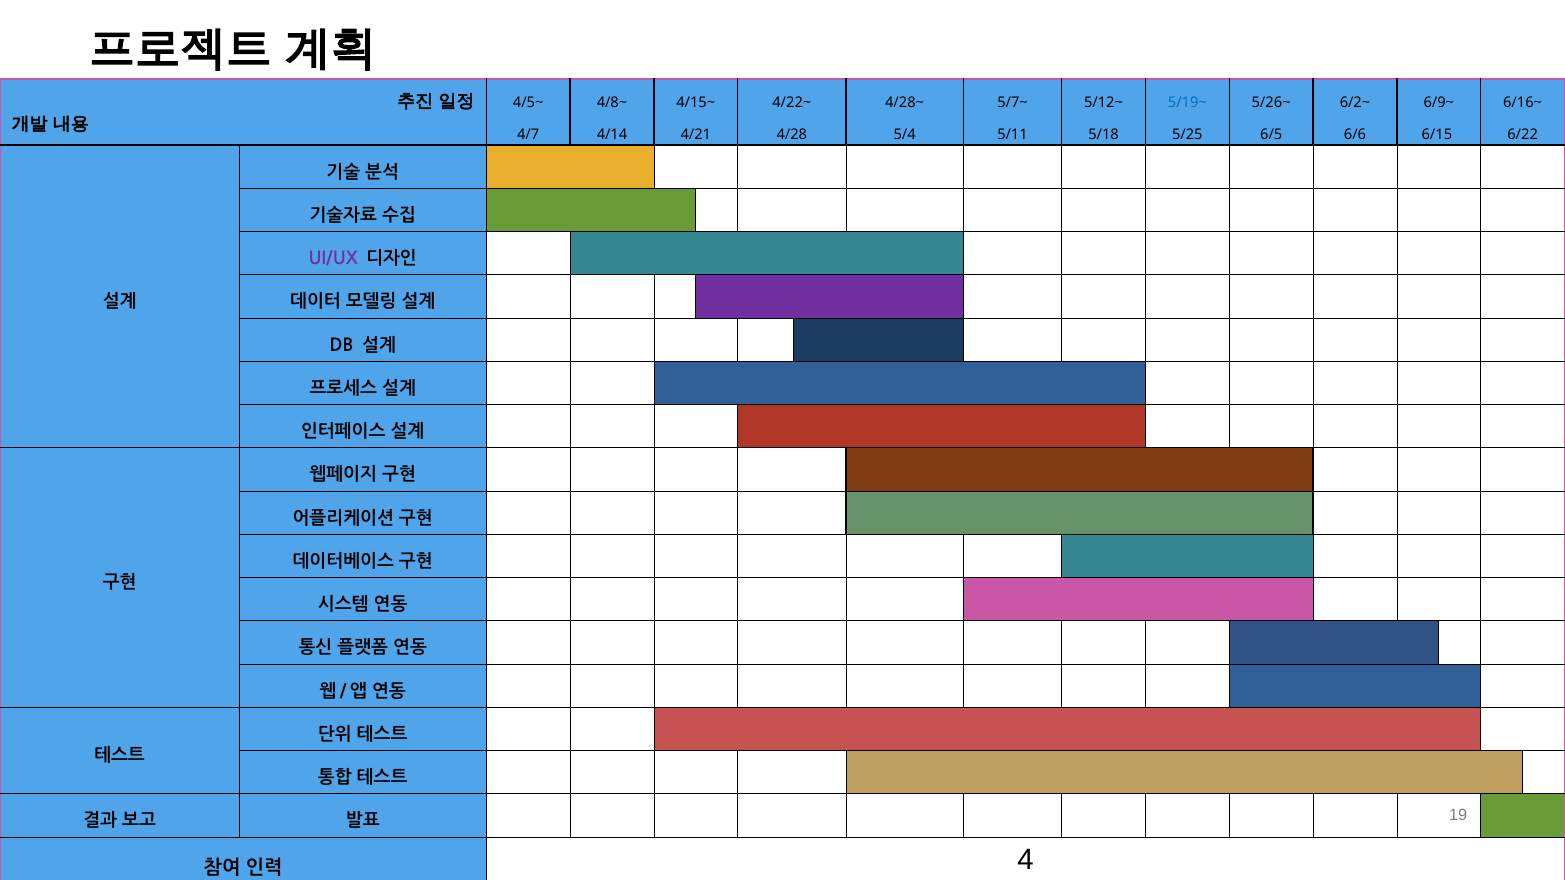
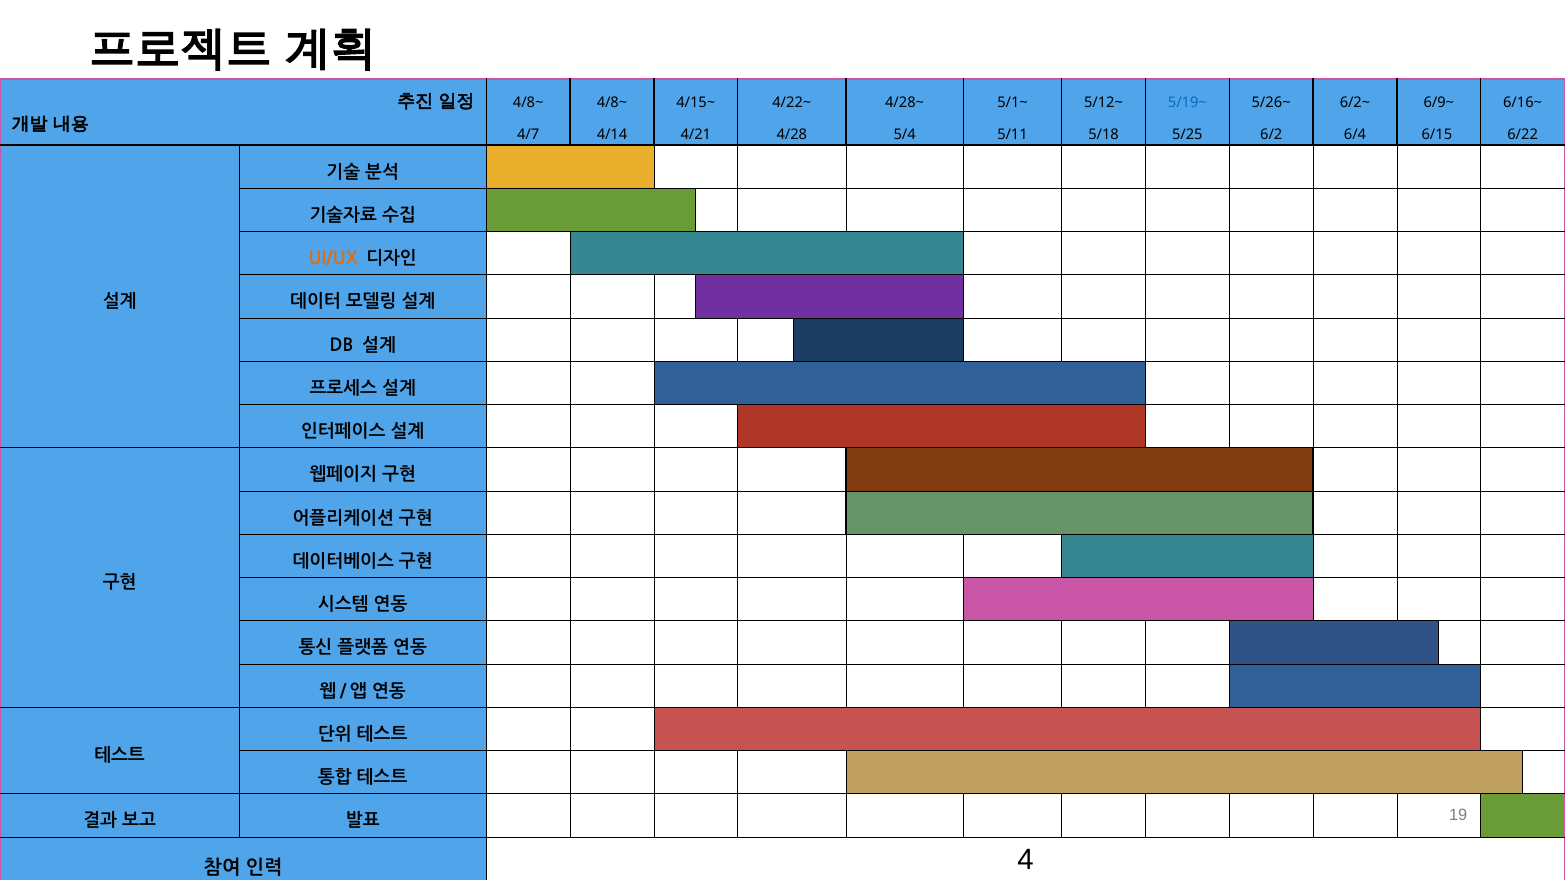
4/5~ at (528, 103): 4/5~ -> 4/8~
5/7~: 5/7~ -> 5/1~
6/5: 6/5 -> 6/2
6/6: 6/6 -> 6/4
UI/UX colour: purple -> orange
